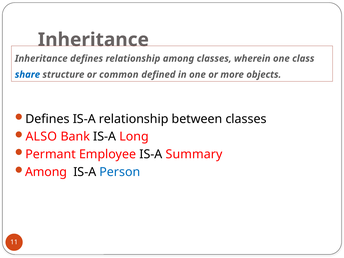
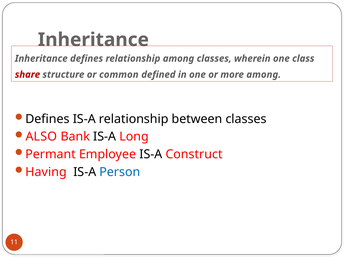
share colour: blue -> red
more objects: objects -> among
Summary: Summary -> Construct
Among at (46, 172): Among -> Having
